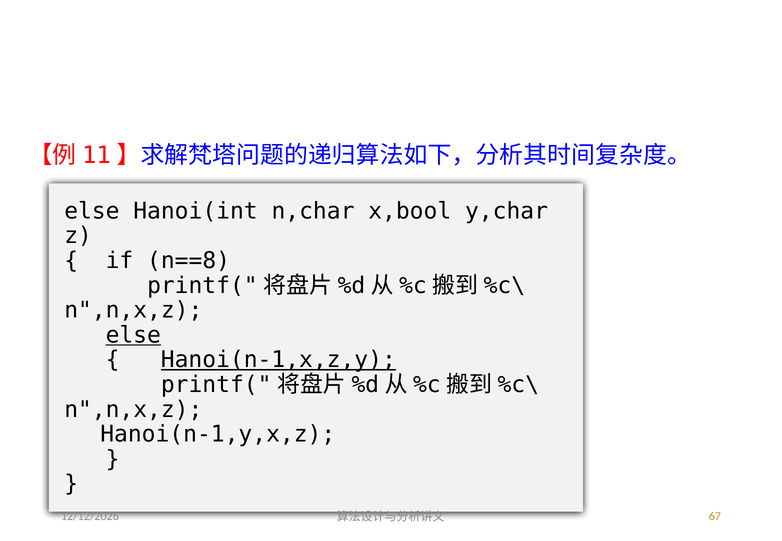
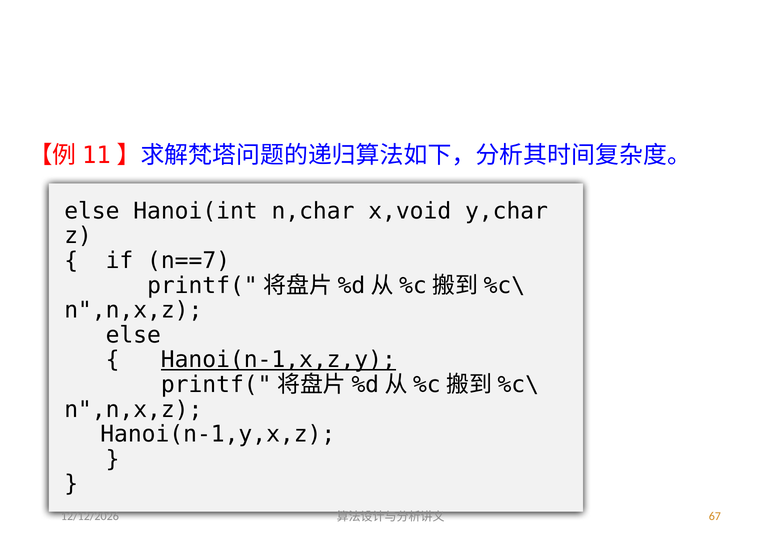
x,bool: x,bool -> x,void
n==8: n==8 -> n==7
else at (133, 335) underline: present -> none
